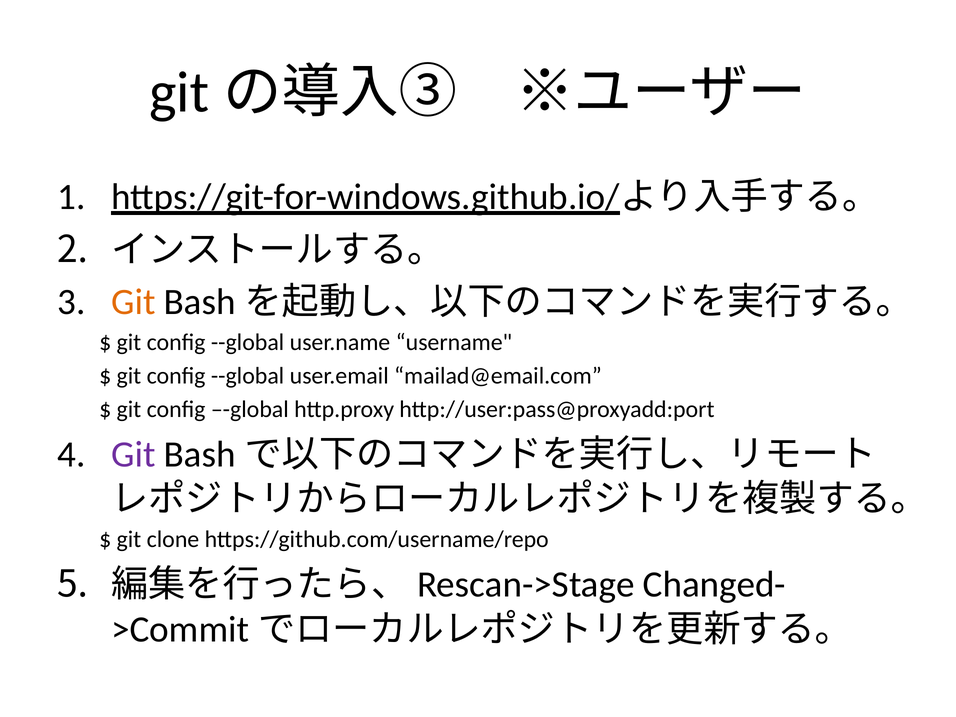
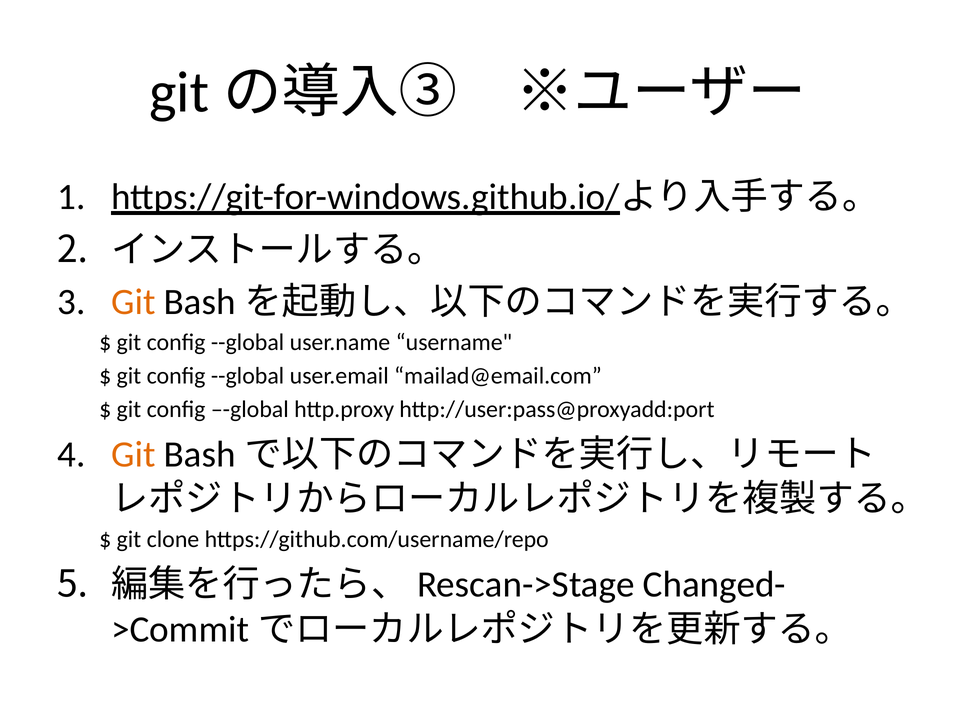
Git at (133, 454) colour: purple -> orange
